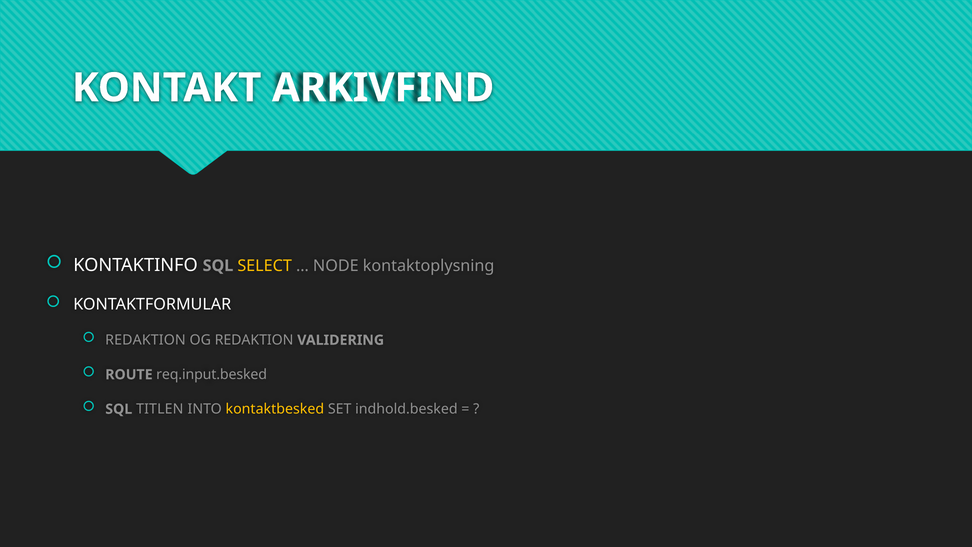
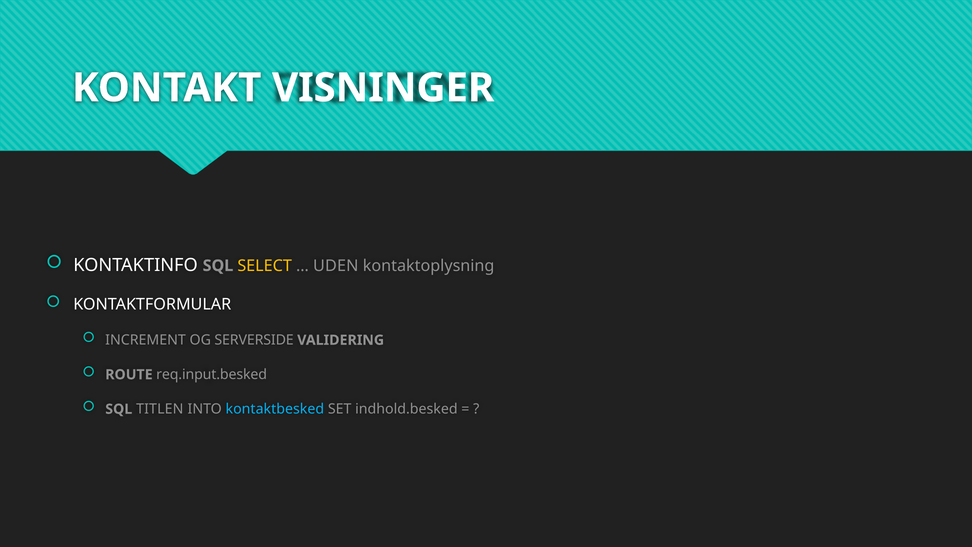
ARKIVFIND: ARKIVFIND -> VISNINGER
NODE: NODE -> UDEN
REDAKTION at (145, 340): REDAKTION -> INCREMENT
OG REDAKTION: REDAKTION -> SERVERSIDE
kontaktbesked colour: yellow -> light blue
